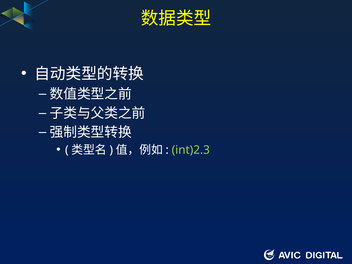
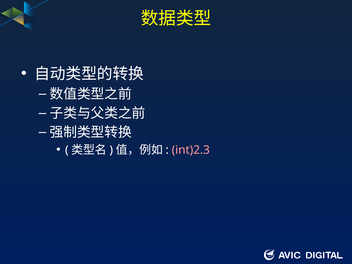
int)2.3 colour: light green -> pink
